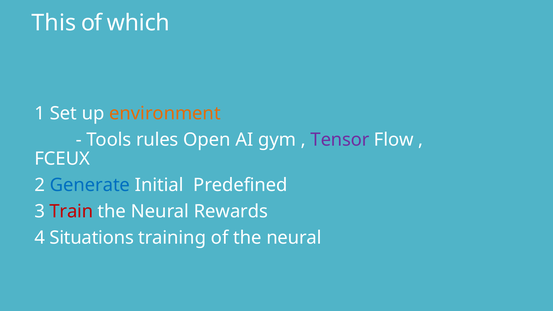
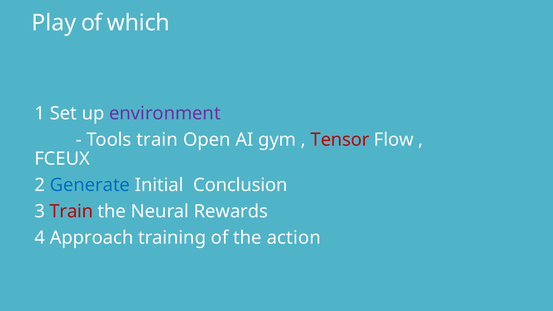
This: This -> Play
environment colour: orange -> purple
Tools rules: rules -> train
Tensor colour: purple -> red
Predefined: Predefined -> Conclusion
Situations: Situations -> Approach
of the neural: neural -> action
